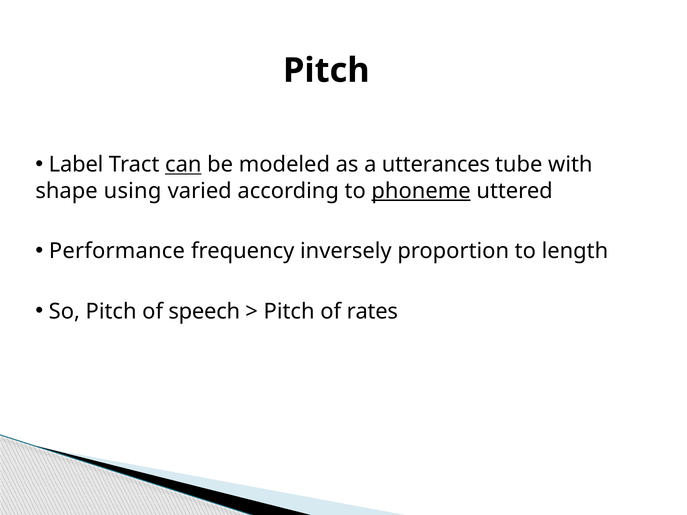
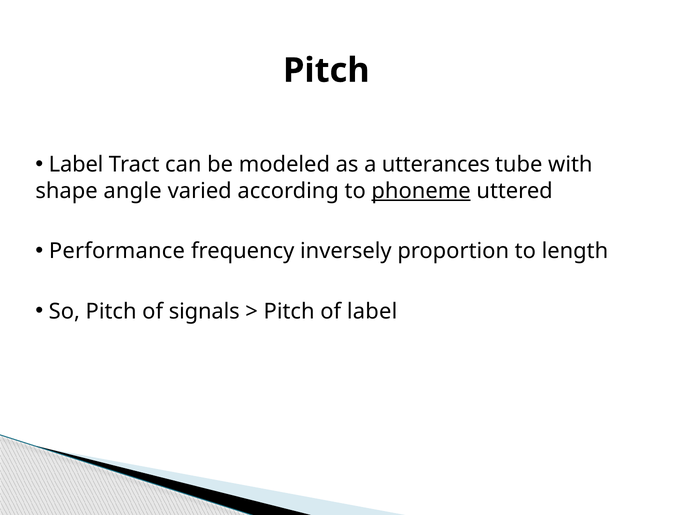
can underline: present -> none
using: using -> angle
speech: speech -> signals
of rates: rates -> label
